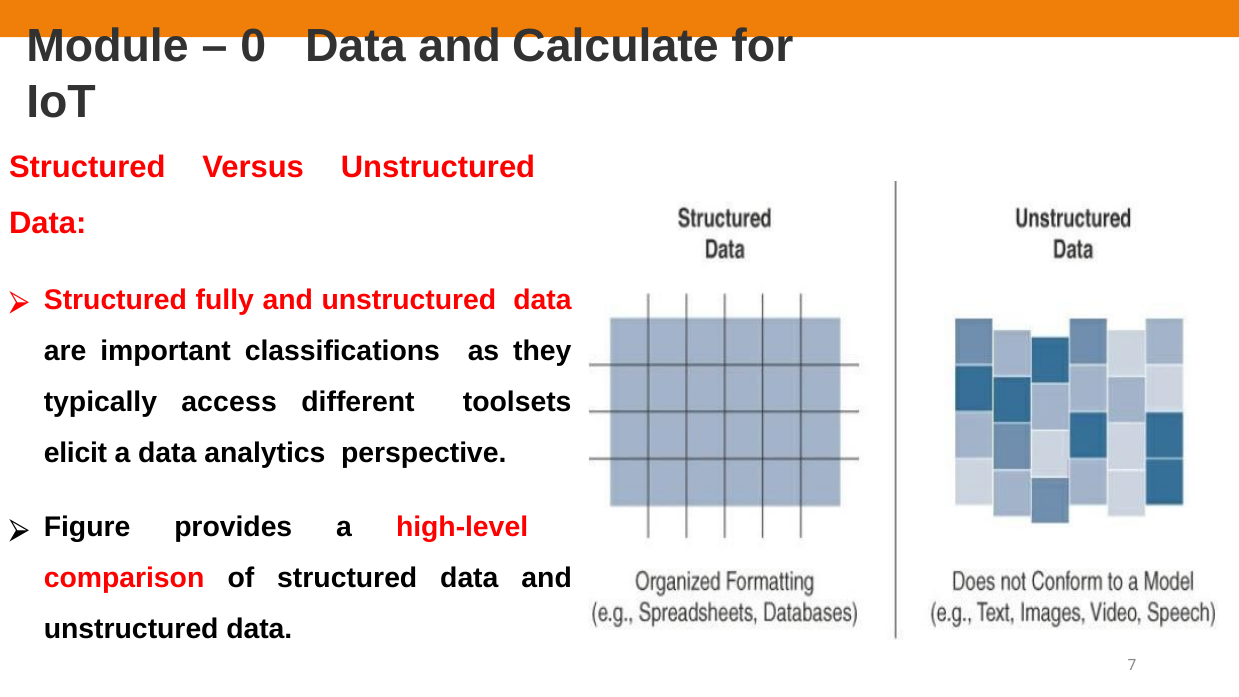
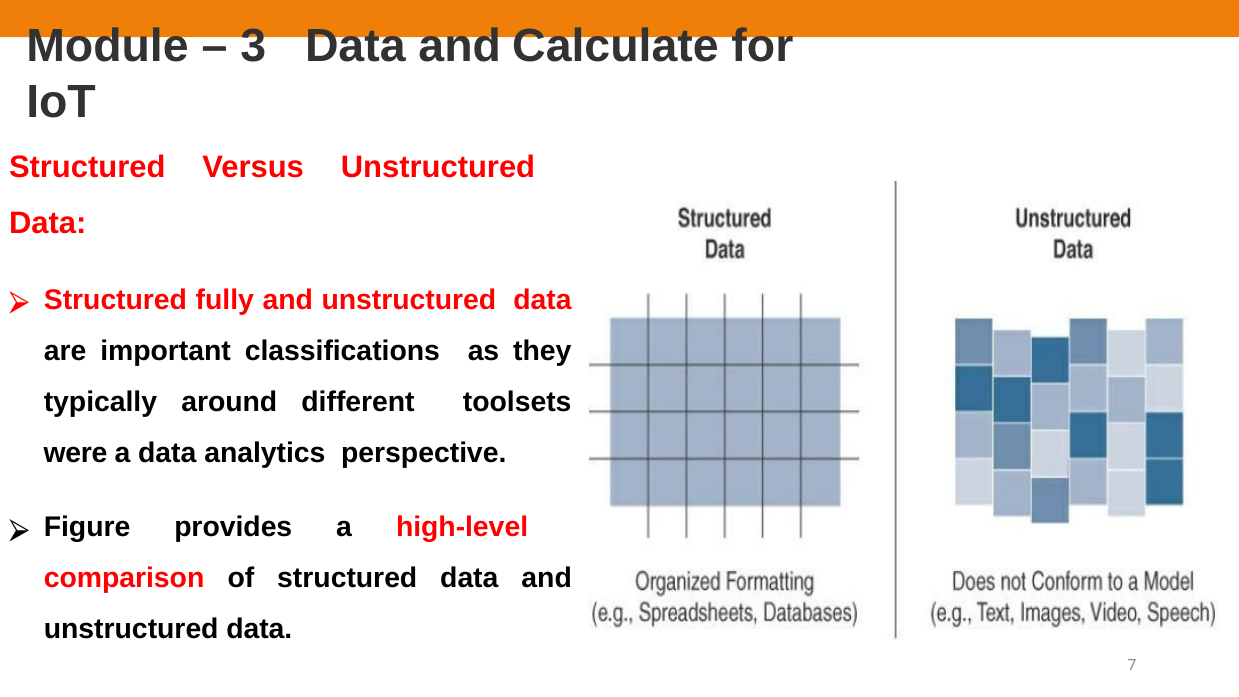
0: 0 -> 3
access: access -> around
elicit: elicit -> were
